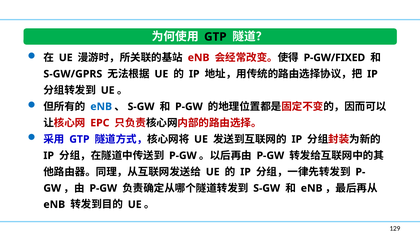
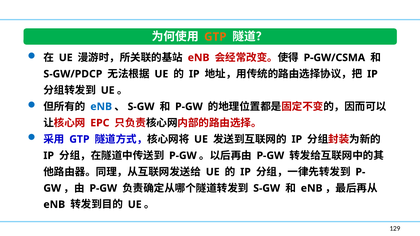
GTP at (215, 37) colour: black -> orange
P-GW/FIXED: P-GW/FIXED -> P-GW/CSMA
S-GW/GPRS: S-GW/GPRS -> S-GW/PDCP
